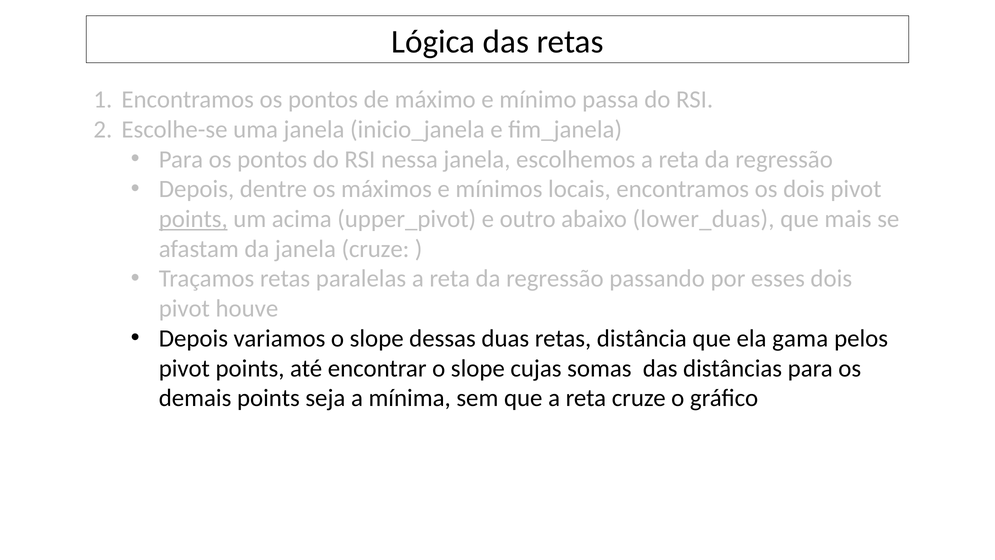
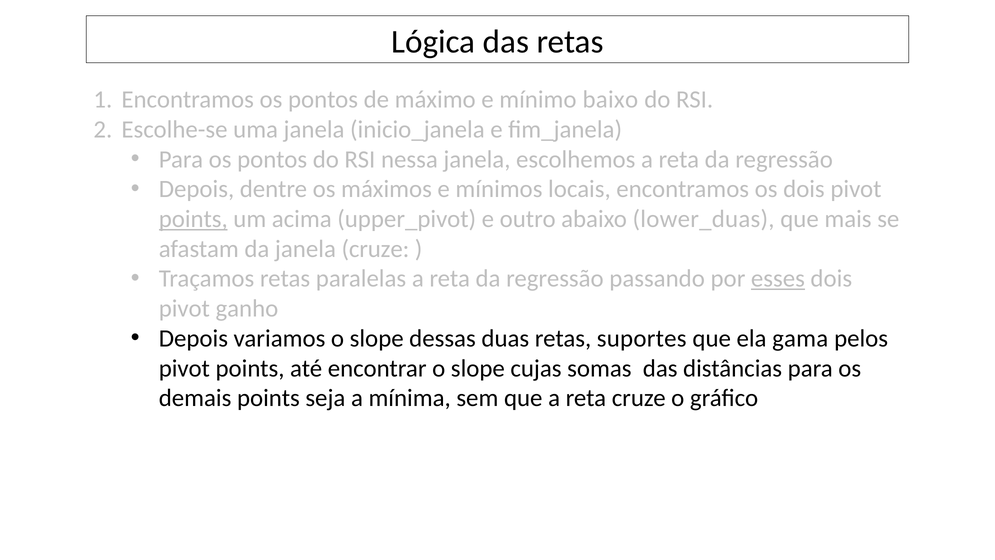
passa: passa -> baixo
esses underline: none -> present
houve: houve -> ganho
distância: distância -> suportes
